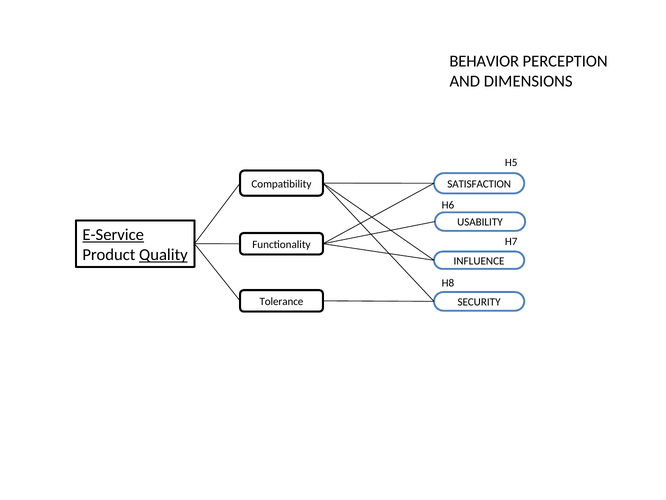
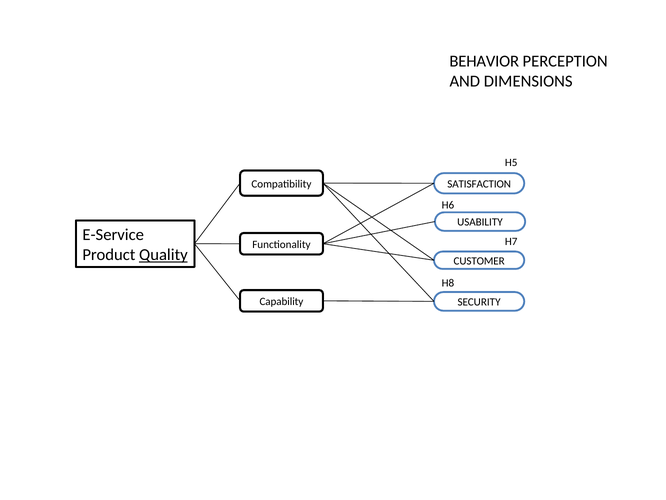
E-Service underline: present -> none
INFLUENCE: INFLUENCE -> CUSTOMER
Tolerance: Tolerance -> Capability
